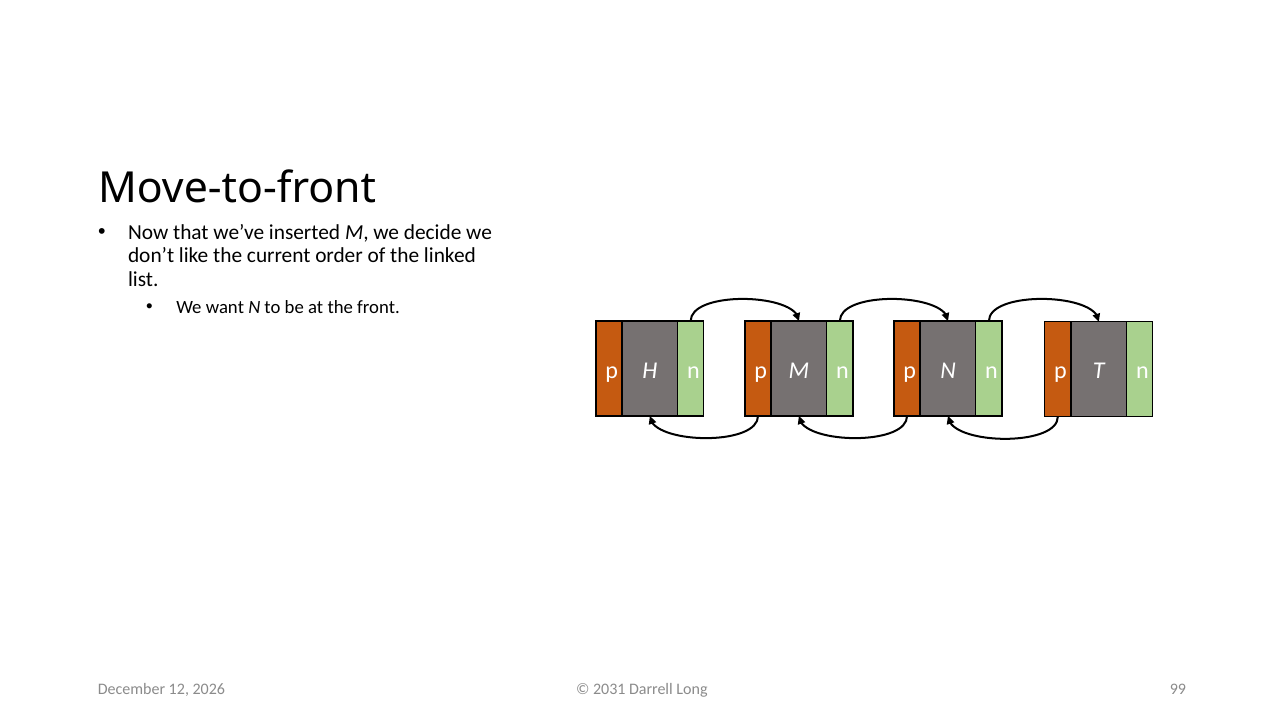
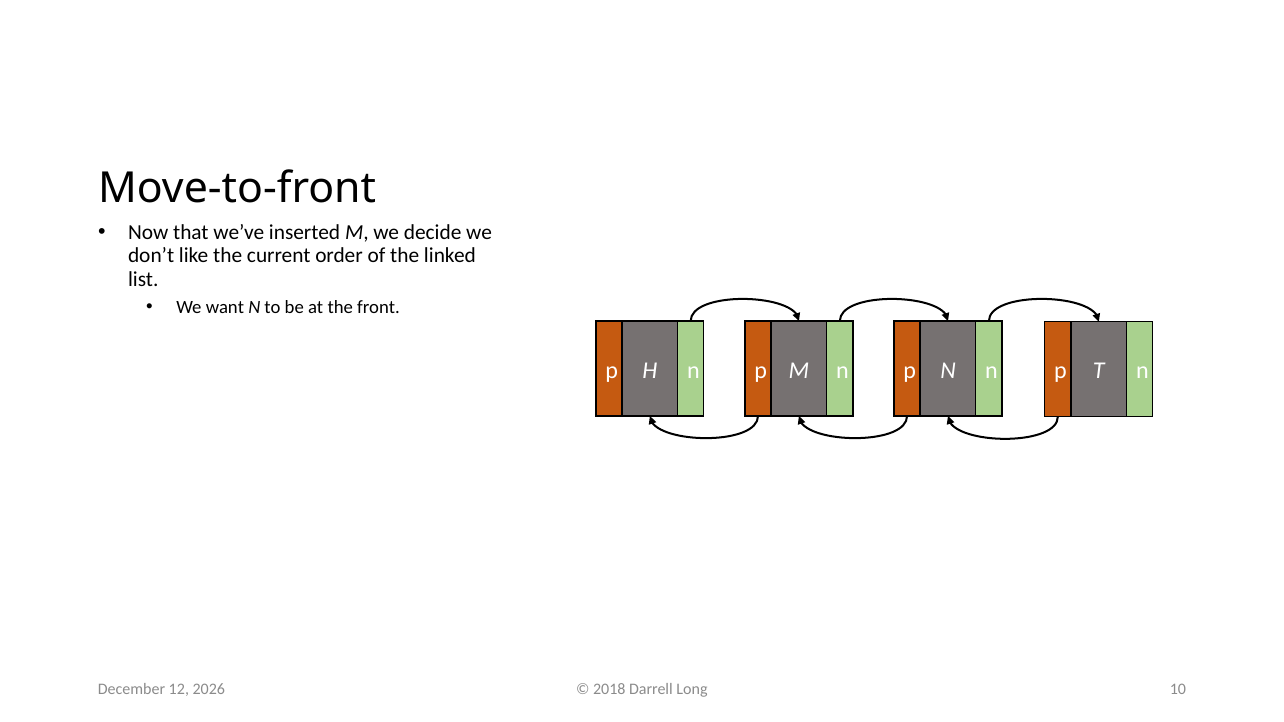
2031: 2031 -> 2018
99: 99 -> 10
